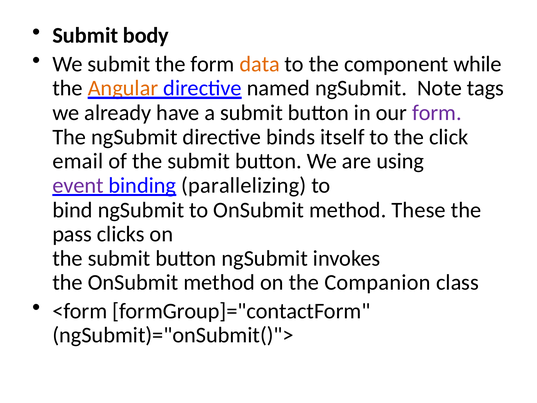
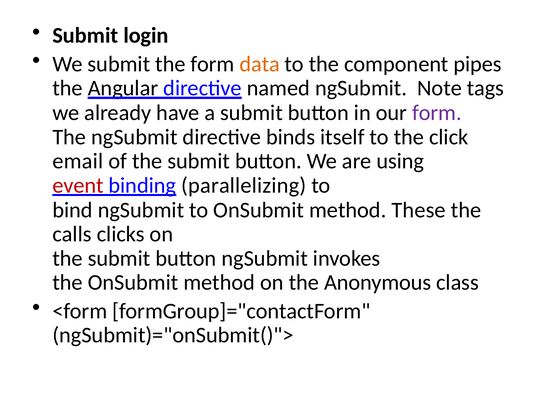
body: body -> login
while: while -> pipes
Angular colour: orange -> black
event colour: purple -> red
pass: pass -> calls
Companion: Companion -> Anonymous
